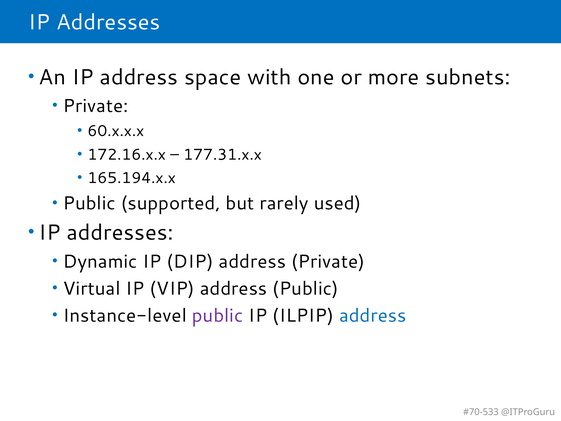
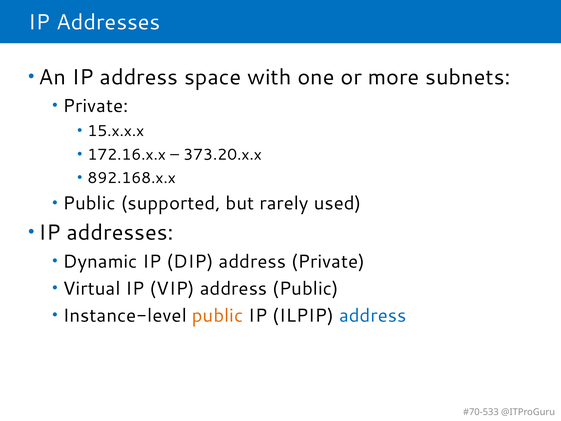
60.x.x.x: 60.x.x.x -> 15.x.x.x
177.31.x.x: 177.31.x.x -> 373.20.x.x
165.194.x.x: 165.194.x.x -> 892.168.x.x
public at (218, 316) colour: purple -> orange
